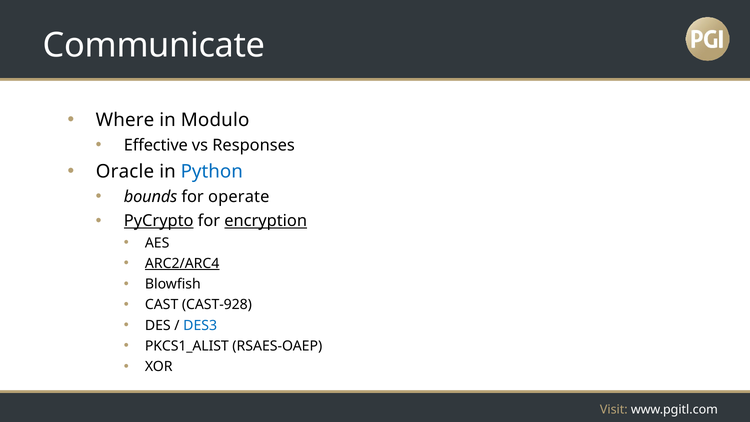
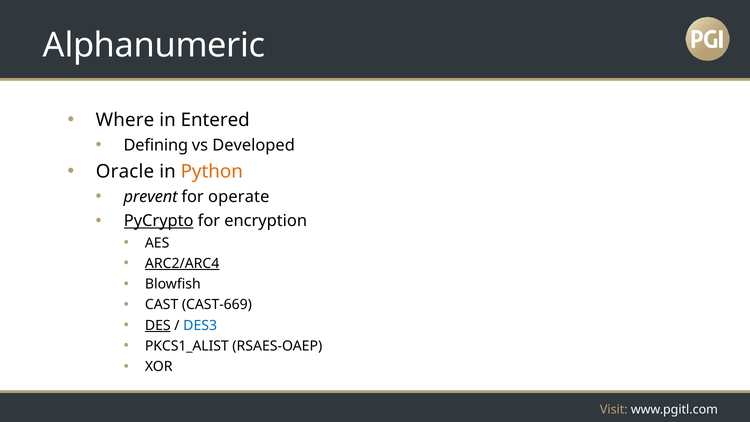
Communicate: Communicate -> Alphanumeric
Modulo: Modulo -> Entered
Effective: Effective -> Defining
Responses: Responses -> Developed
Python colour: blue -> orange
bounds: bounds -> prevent
encryption underline: present -> none
CAST-928: CAST-928 -> CAST-669
DES underline: none -> present
